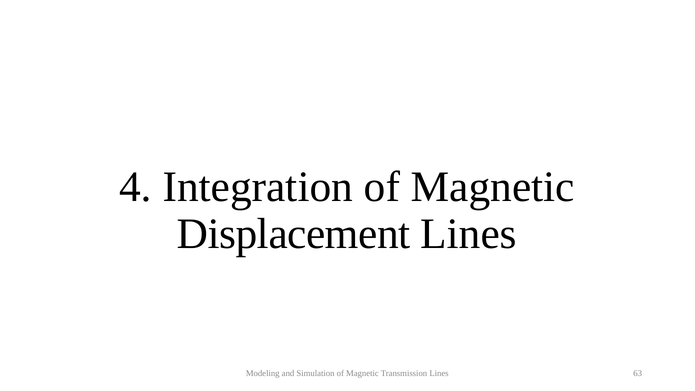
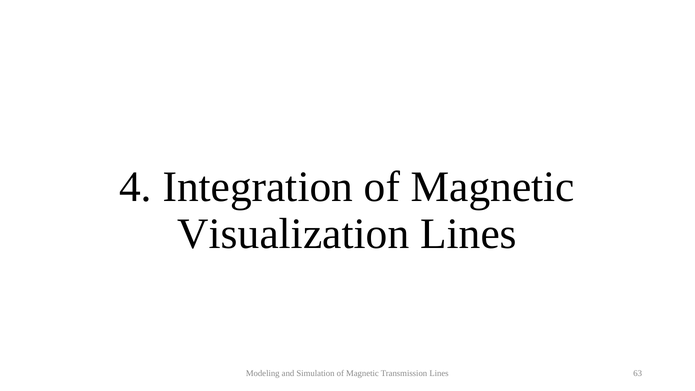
Displacement: Displacement -> Visualization
